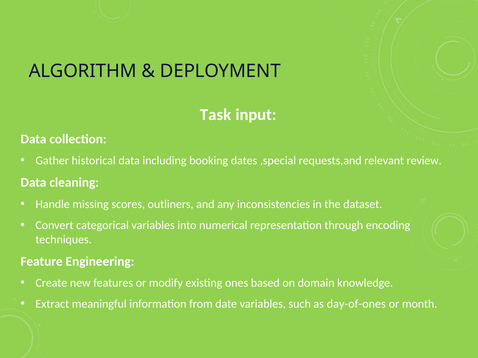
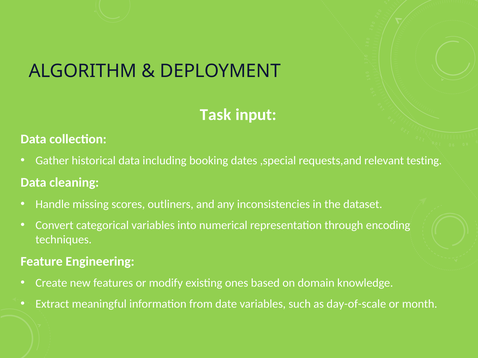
review: review -> testing
day-of-ones: day-of-ones -> day-of-scale
